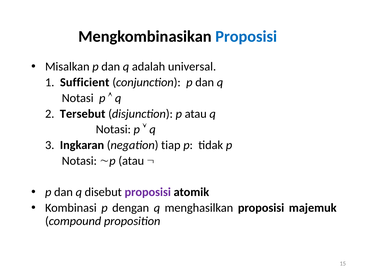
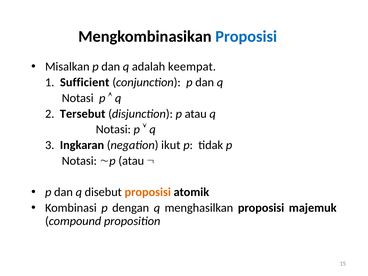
universal: universal -> keempat
tiap: tiap -> ikut
proposisi at (148, 192) colour: purple -> orange
